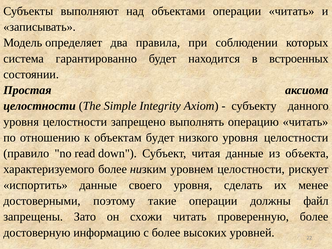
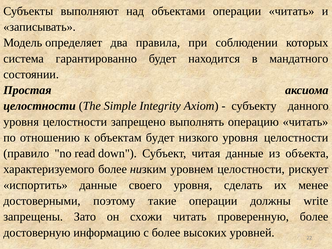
встроенных: встроенных -> мандатного
файл: файл -> write
